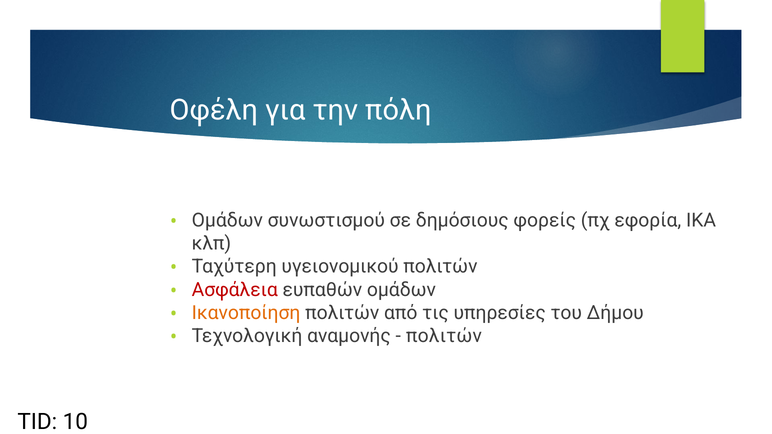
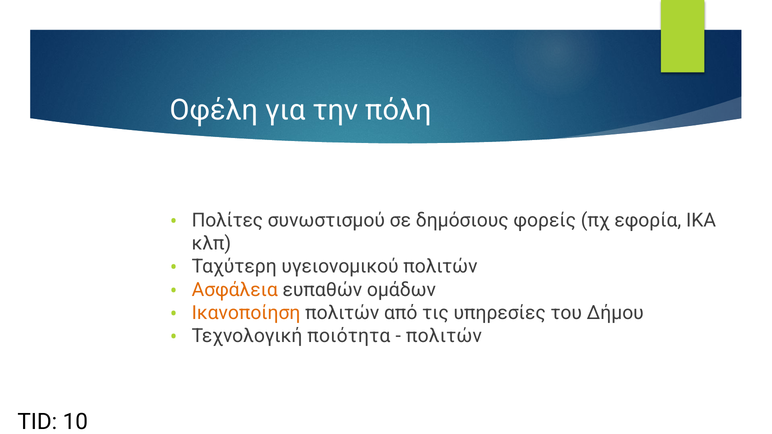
Ομάδων at (227, 220): Ομάδων -> Πολίτες
Ασφάλεια colour: red -> orange
αναμονής: αναμονής -> ποιότητα
